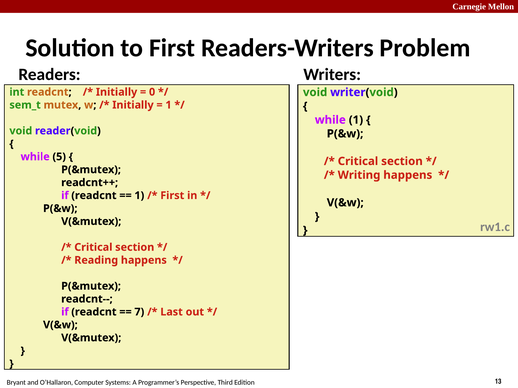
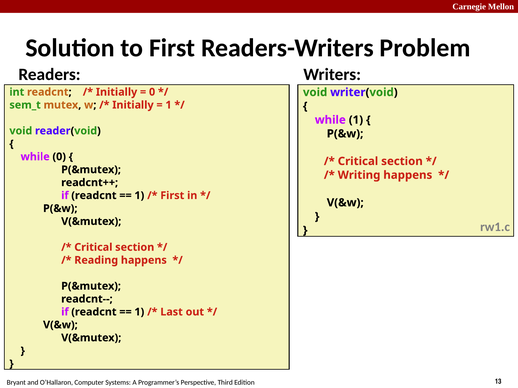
while 5: 5 -> 0
7 at (139, 312): 7 -> 1
